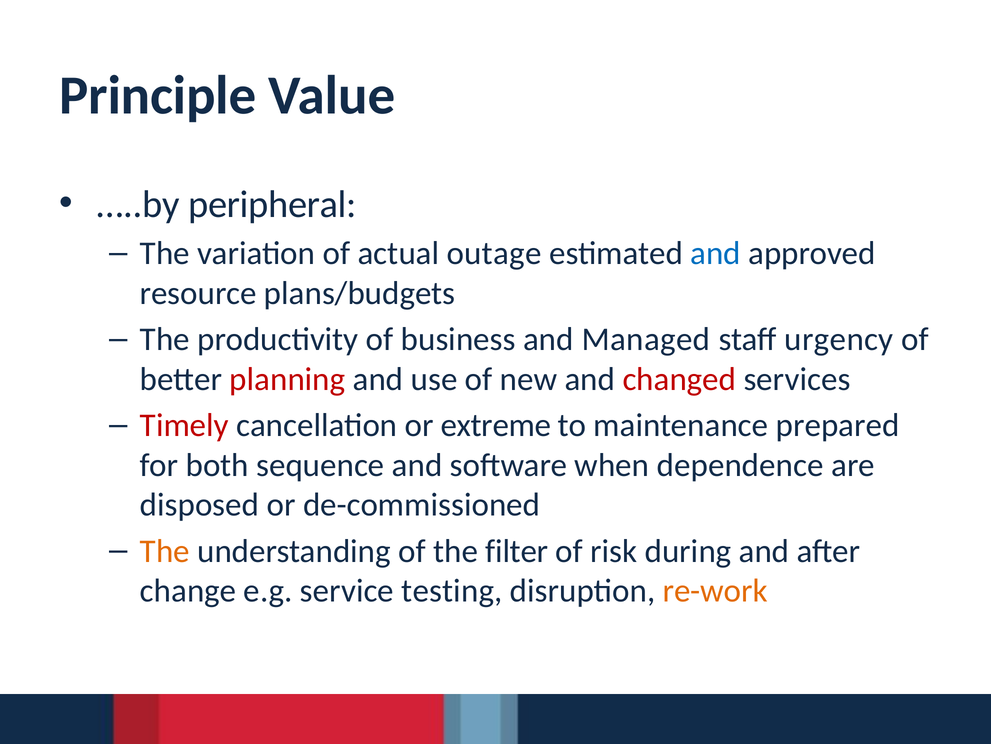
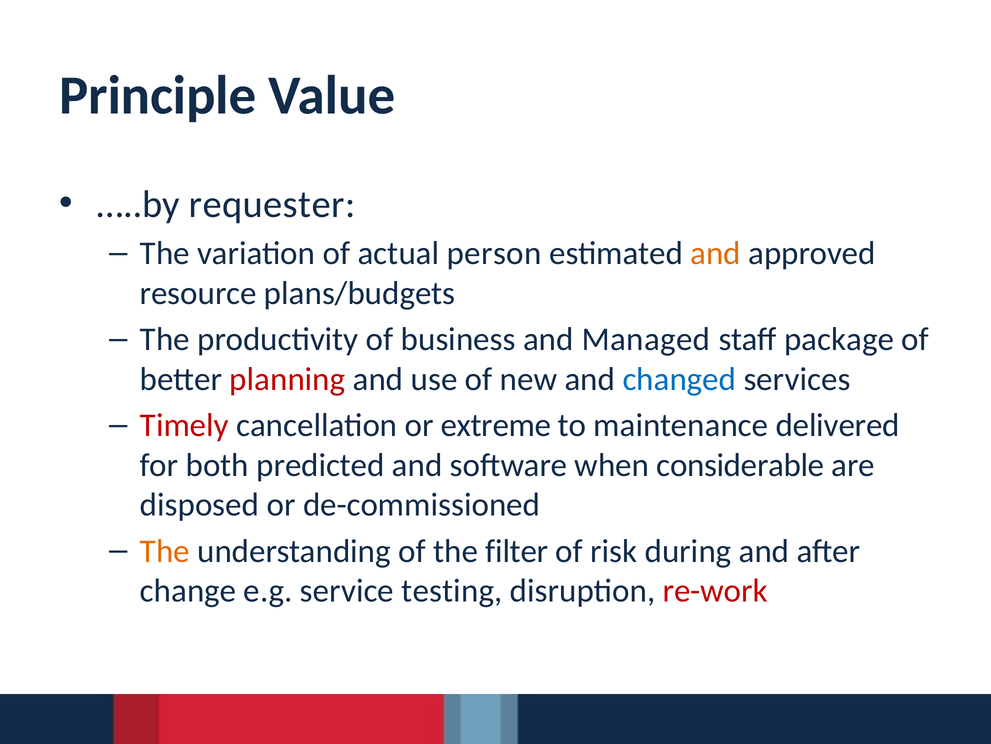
peripheral: peripheral -> requester
outage: outage -> person
and at (716, 253) colour: blue -> orange
urgency: urgency -> package
changed colour: red -> blue
prepared: prepared -> delivered
sequence: sequence -> predicted
dependence: dependence -> considerable
re-work colour: orange -> red
